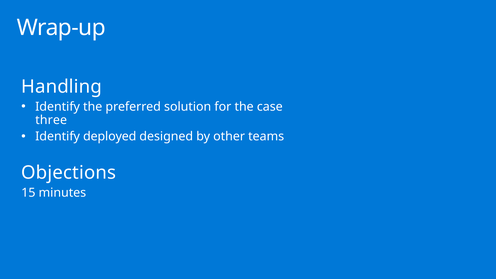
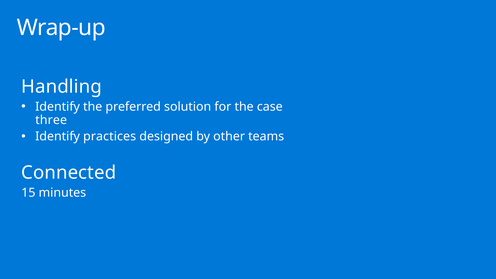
deployed: deployed -> practices
Objections: Objections -> Connected
